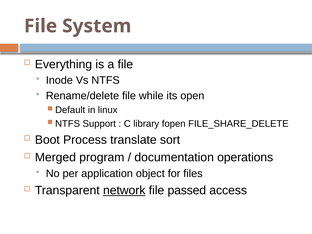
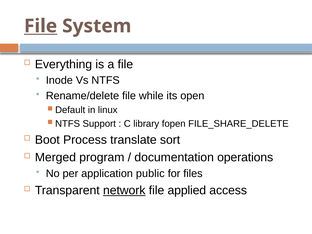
File at (41, 26) underline: none -> present
object: object -> public
passed: passed -> applied
